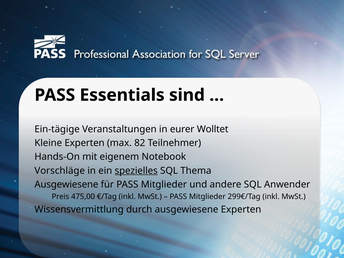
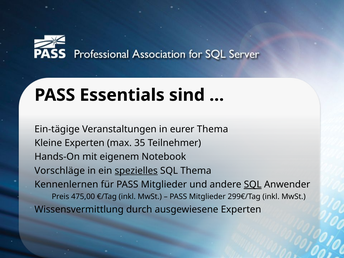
eurer Wolltet: Wolltet -> Thema
82: 82 -> 35
Ausgewiesene at (66, 185): Ausgewiesene -> Kennenlernen
SQL at (253, 185) underline: none -> present
